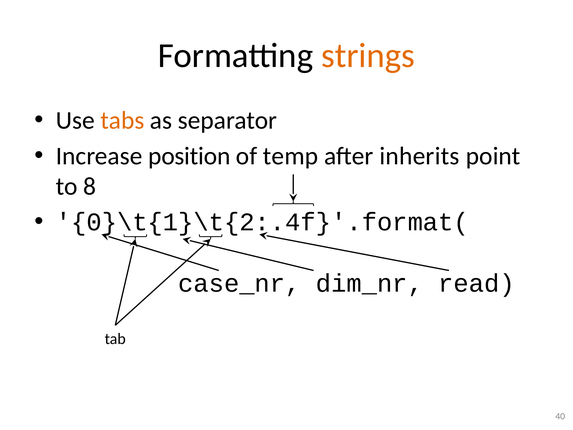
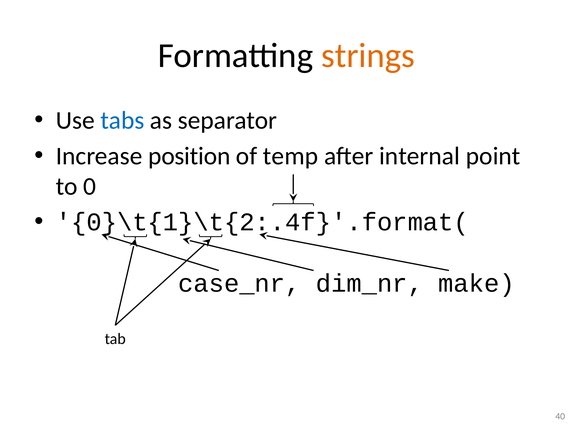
tabs colour: orange -> blue
inherits: inherits -> internal
8: 8 -> 0
read: read -> make
